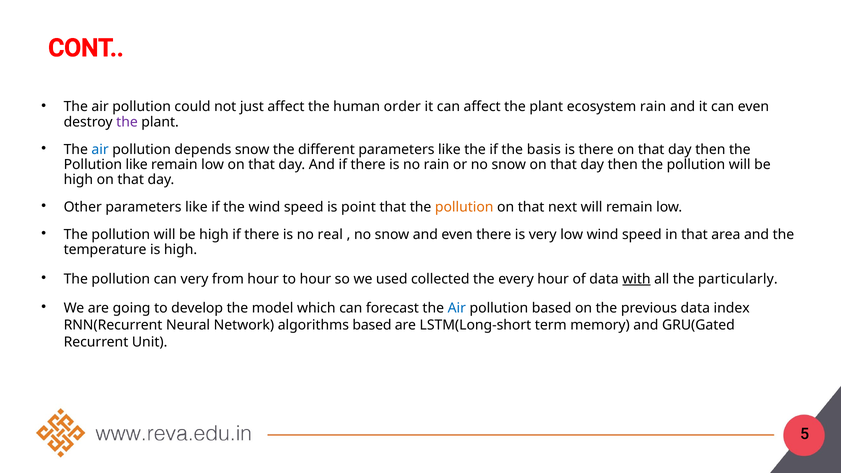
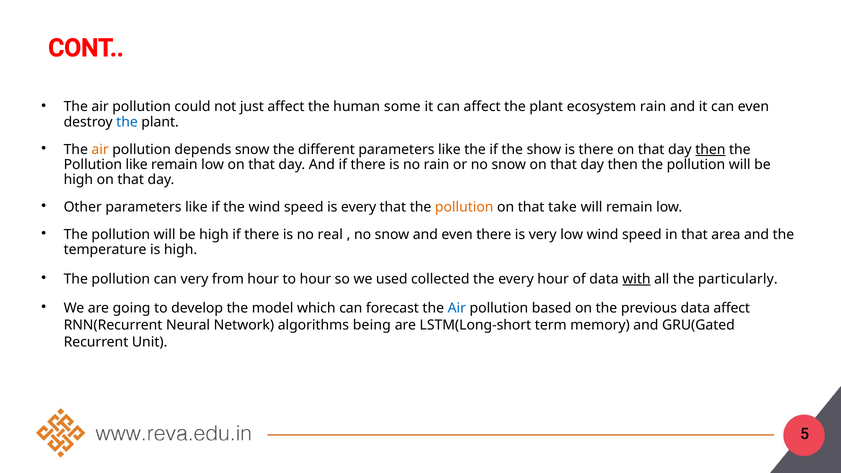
order: order -> some
the at (127, 122) colour: purple -> blue
air at (100, 149) colour: blue -> orange
basis: basis -> show
then at (710, 149) underline: none -> present
is point: point -> every
next: next -> take
data index: index -> affect
algorithms based: based -> being
